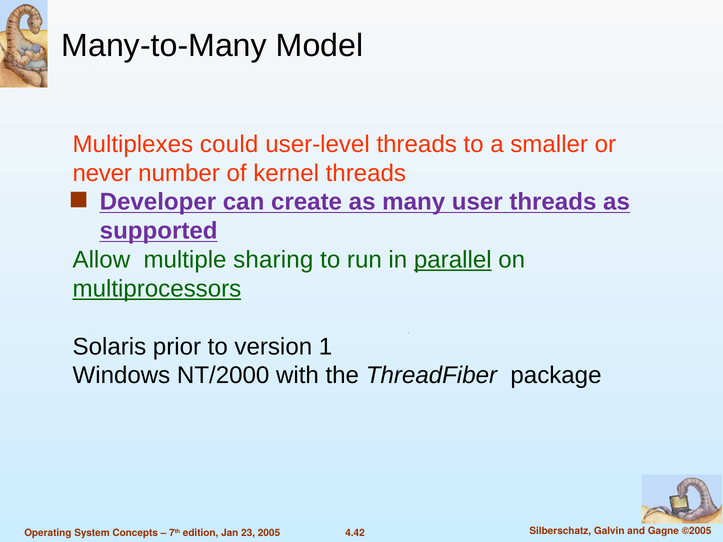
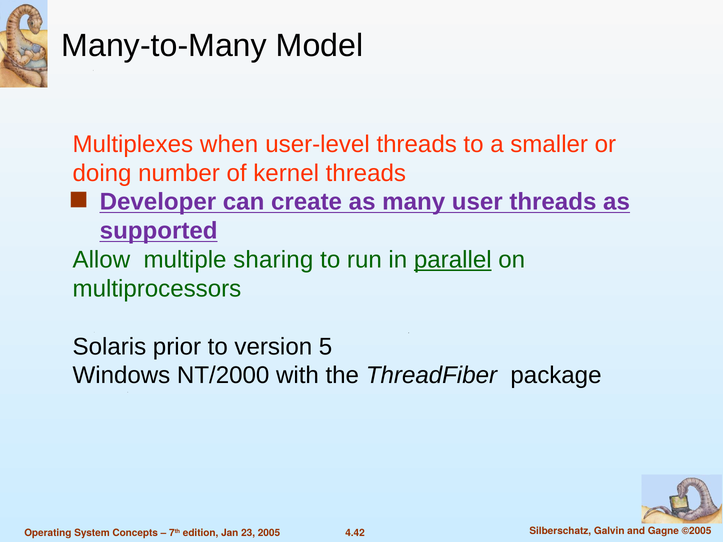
could: could -> when
never: never -> doing
multiprocessors underline: present -> none
1: 1 -> 5
